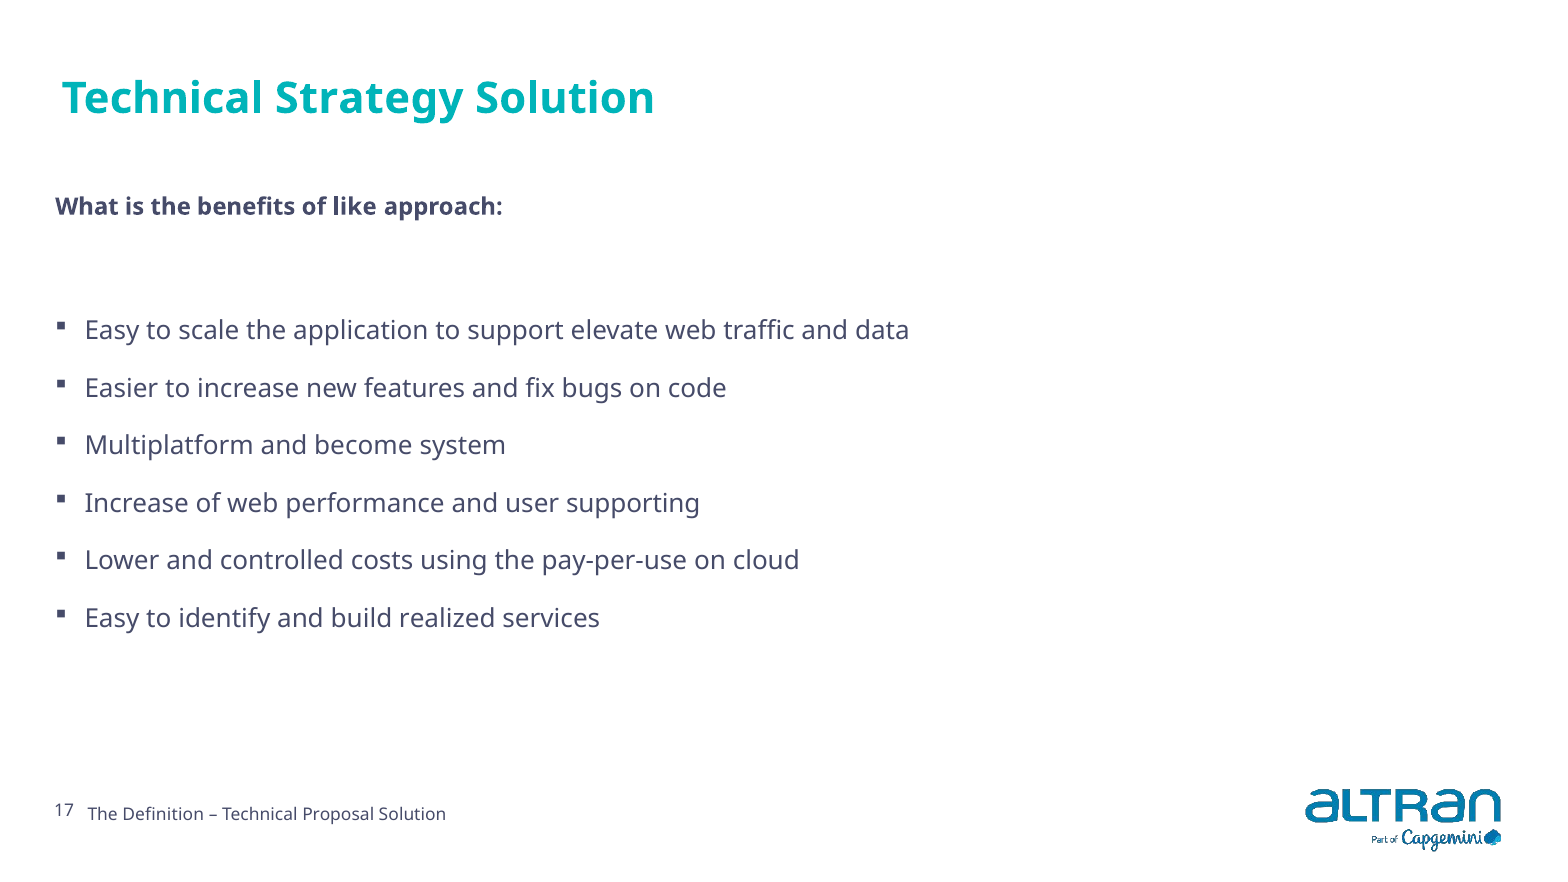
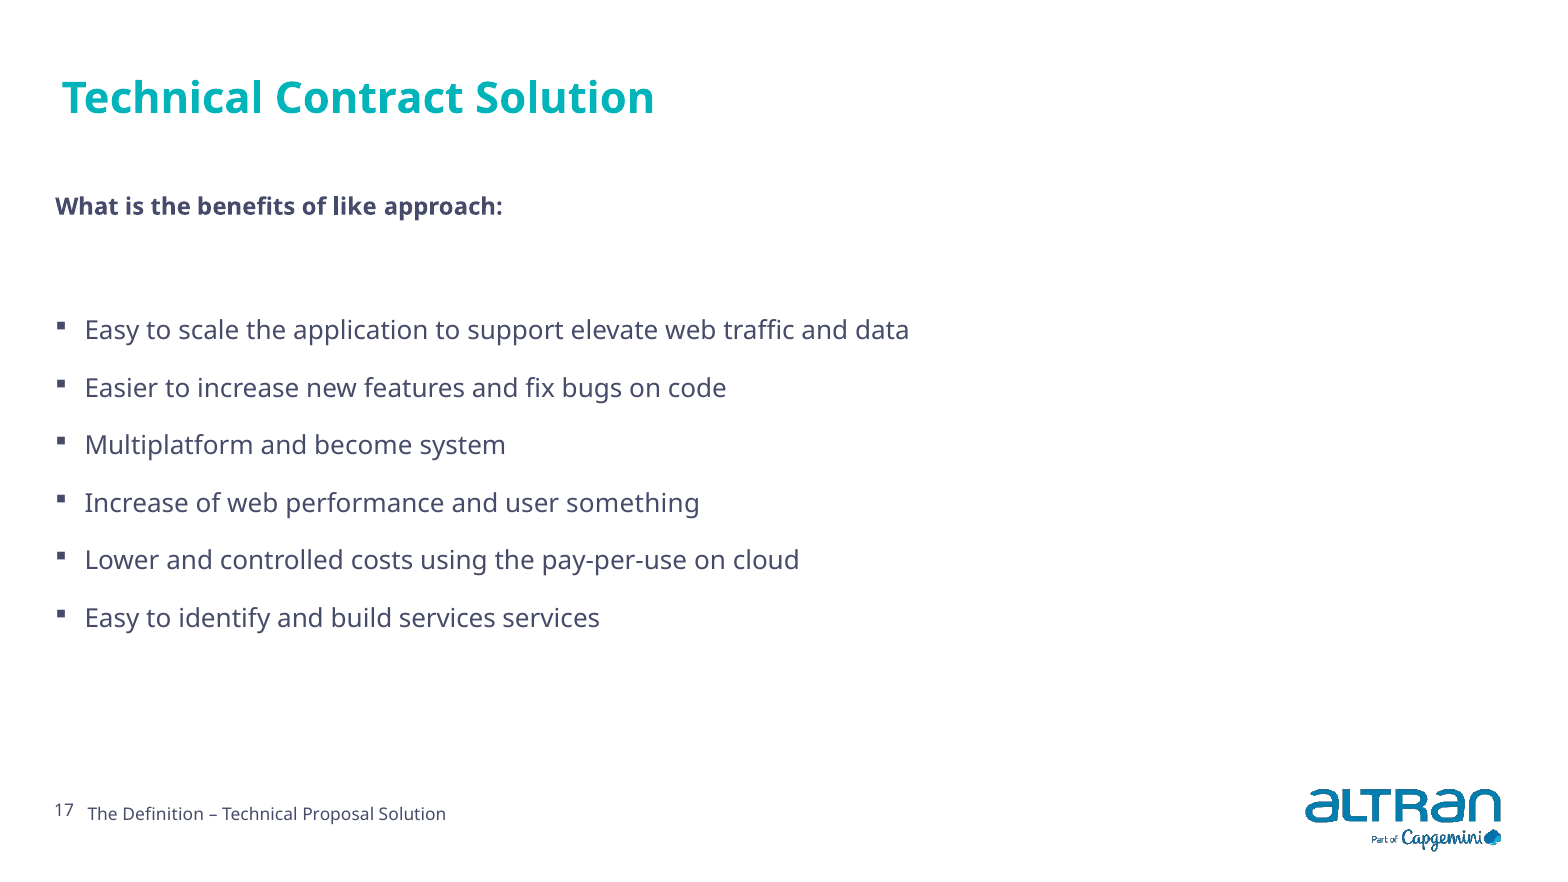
Strategy: Strategy -> Contract
supporting: supporting -> something
build realized: realized -> services
